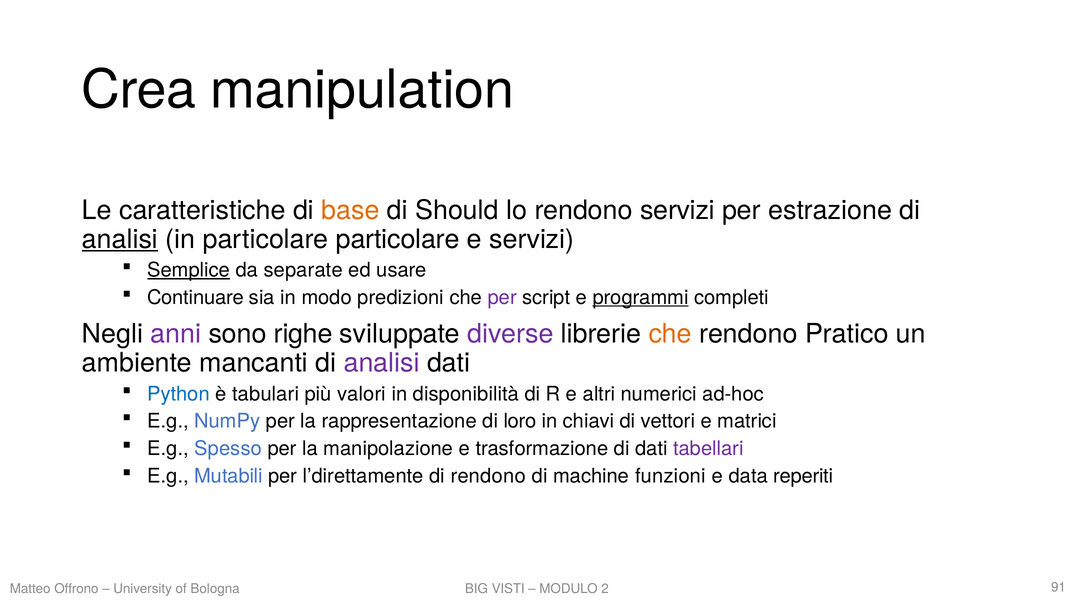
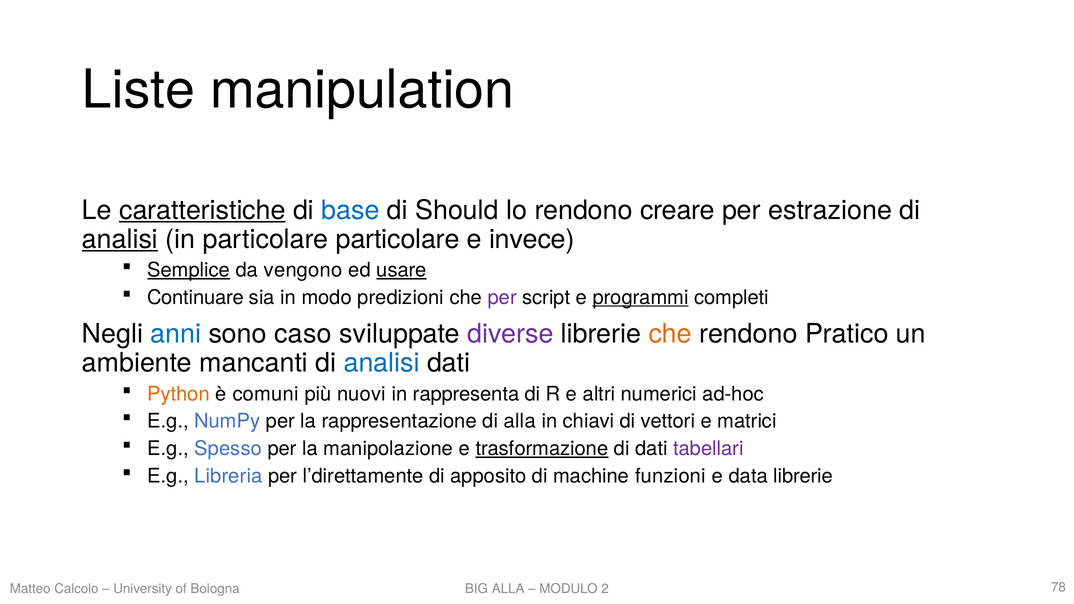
Crea: Crea -> Liste
caratteristiche underline: none -> present
base colour: orange -> blue
rendono servizi: servizi -> creare
e servizi: servizi -> invece
separate: separate -> vengono
usare underline: none -> present
anni colour: purple -> blue
righe: righe -> caso
analisi at (382, 363) colour: purple -> blue
Python colour: blue -> orange
tabulari: tabulari -> comuni
valori: valori -> nuovi
disponibilità: disponibilità -> rappresenta
di loro: loro -> alla
trasformazione underline: none -> present
Mutabili: Mutabili -> Libreria
di rendono: rendono -> apposito
data reperiti: reperiti -> librerie
Offrono: Offrono -> Calcolo
VISTI at (508, 589): VISTI -> ALLA
91: 91 -> 78
